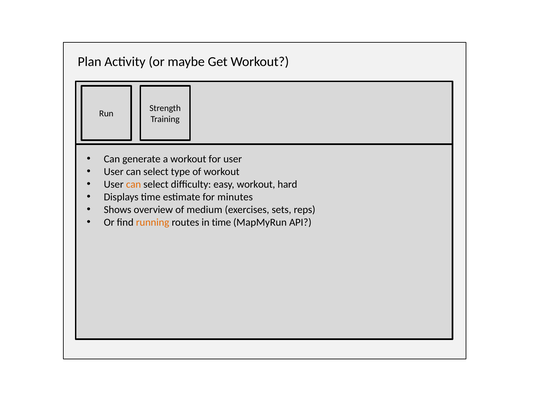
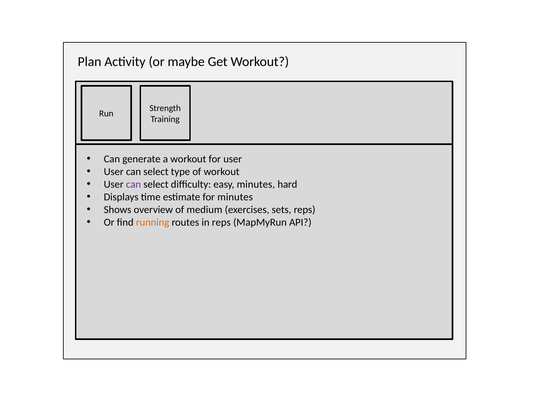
can at (134, 184) colour: orange -> purple
easy workout: workout -> minutes
in time: time -> reps
